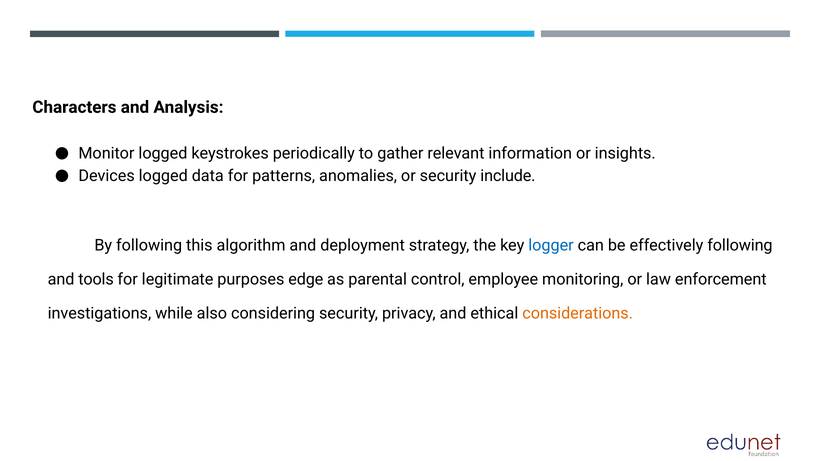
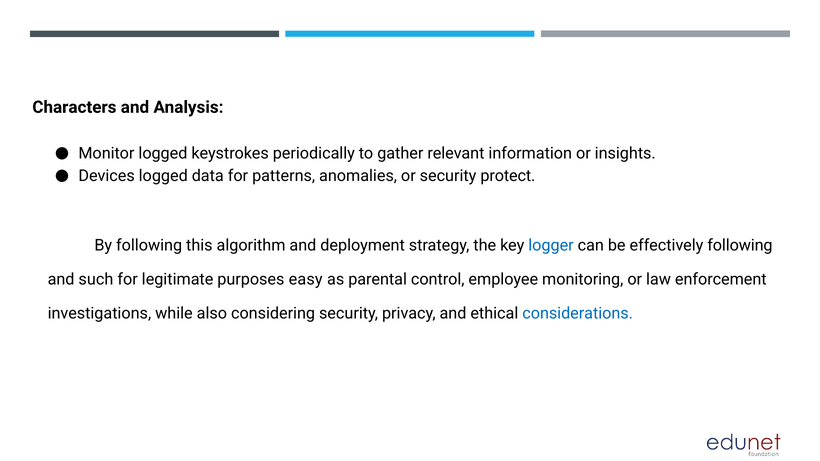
include: include -> protect
tools: tools -> such
edge: edge -> easy
considerations colour: orange -> blue
